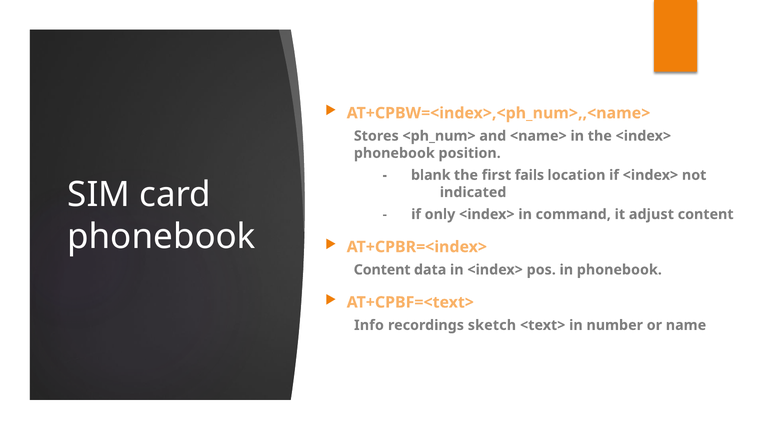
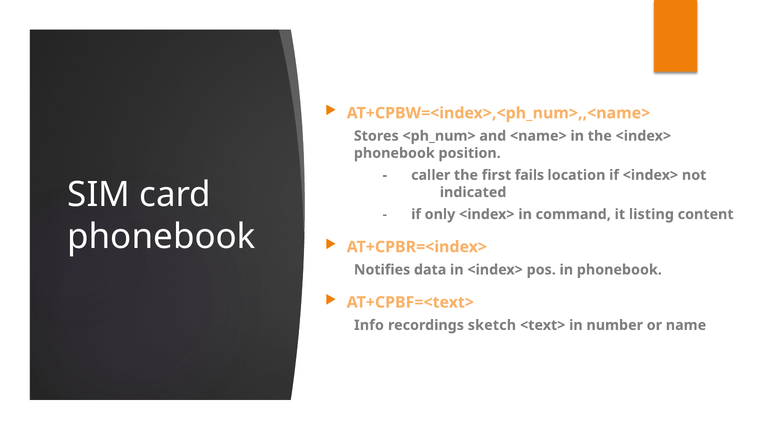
blank: blank -> caller
adjust: adjust -> listing
Content at (382, 270): Content -> Notifies
